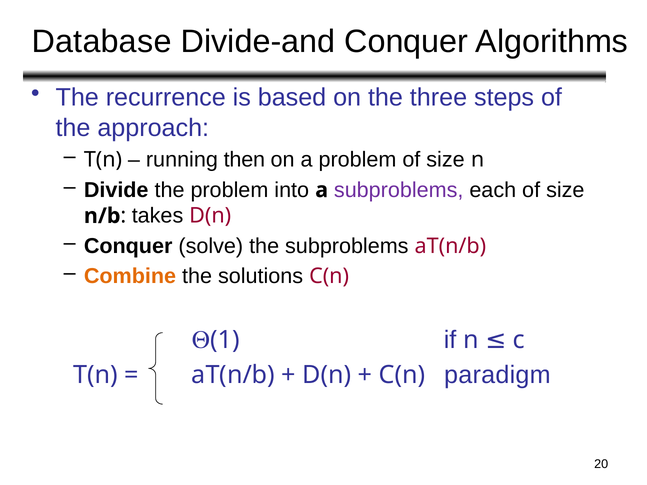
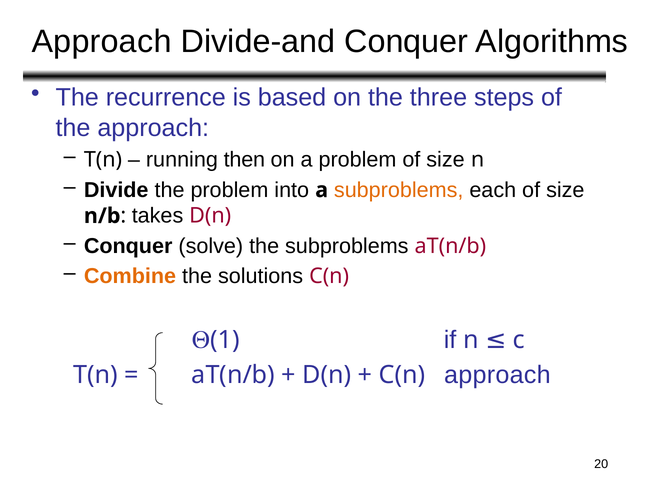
Database at (102, 41): Database -> Approach
subproblems at (399, 190) colour: purple -> orange
C(n paradigm: paradigm -> approach
